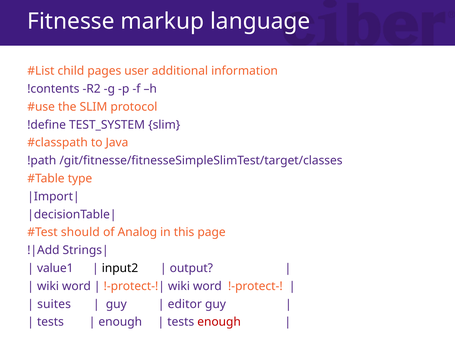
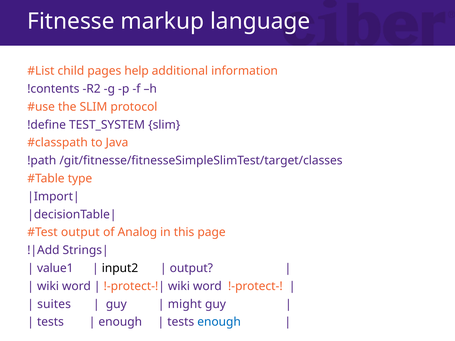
user: user -> help
should at (80, 233): should -> output
editor: editor -> might
enough at (219, 322) colour: red -> blue
